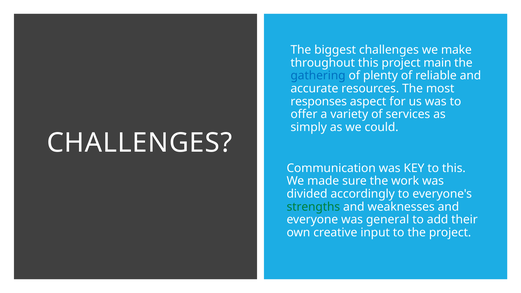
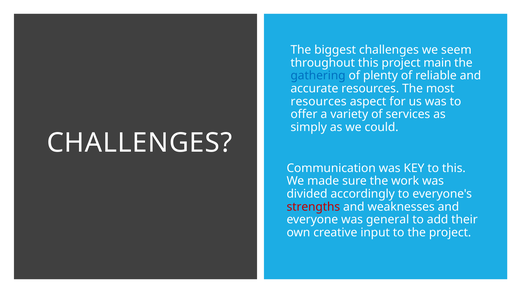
make: make -> seem
responses at (319, 101): responses -> resources
strengths colour: green -> red
